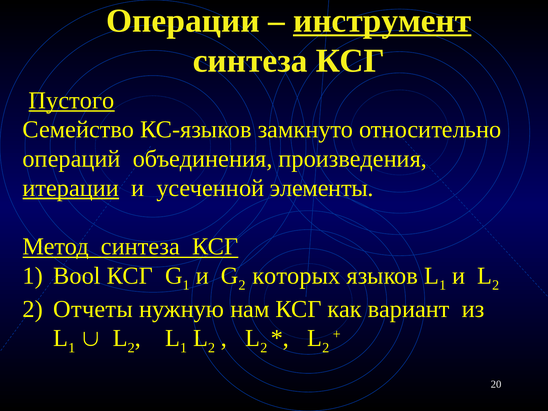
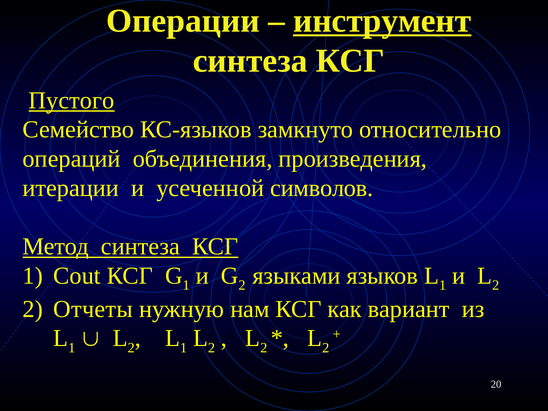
итерации underline: present -> none
элементы: элементы -> символов
Bool: Bool -> Cout
которых: которых -> языками
